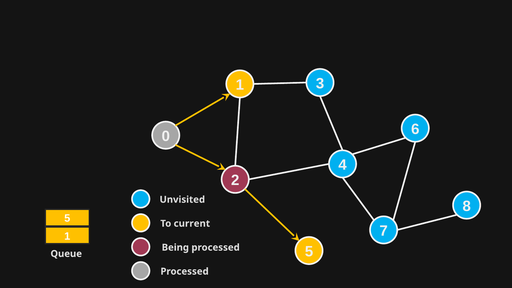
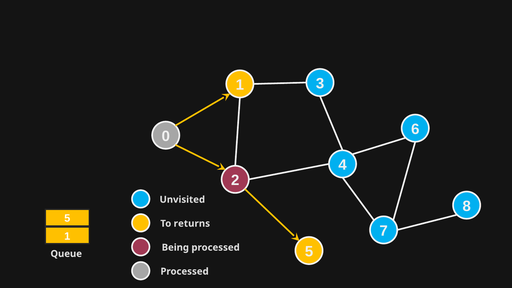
current: current -> returns
